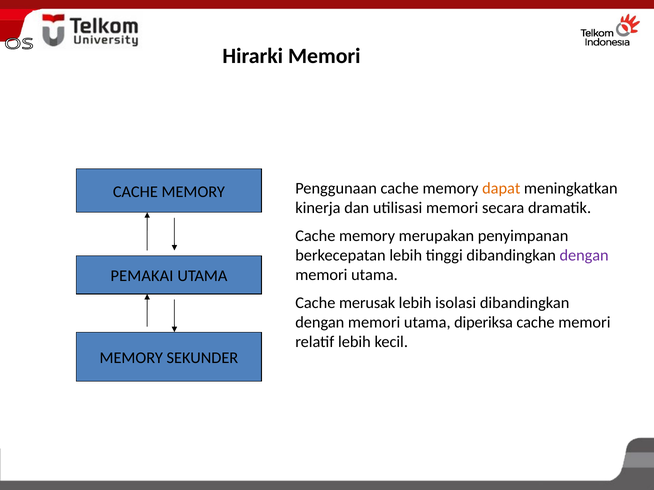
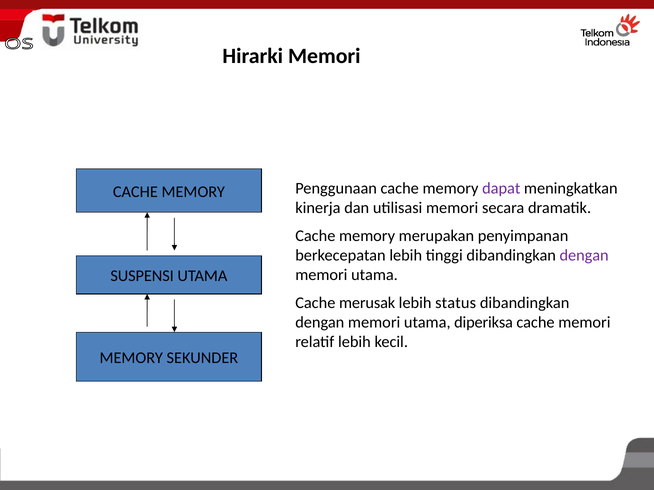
dapat colour: orange -> purple
PEMAKAI: PEMAKAI -> SUSPENSI
isolasi: isolasi -> status
